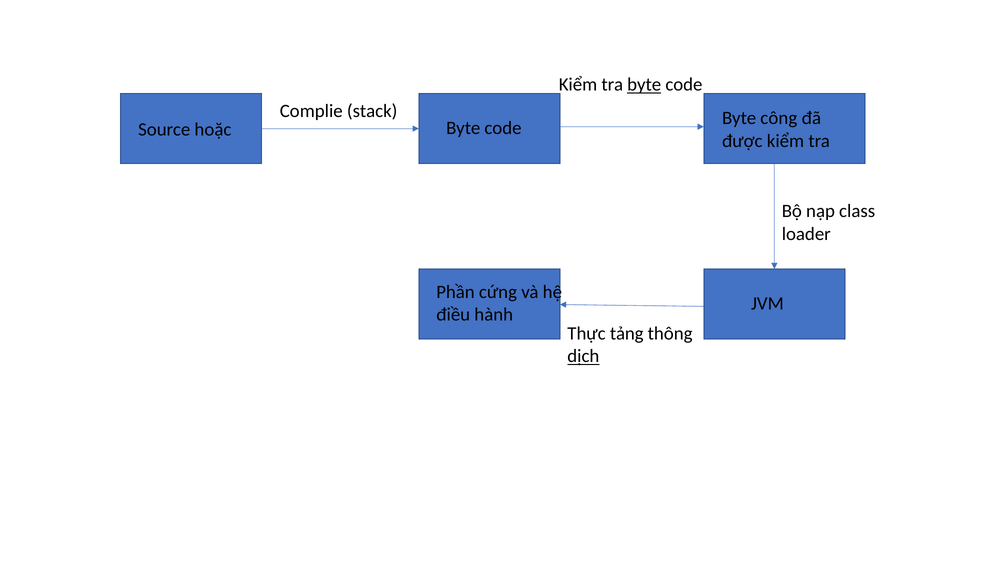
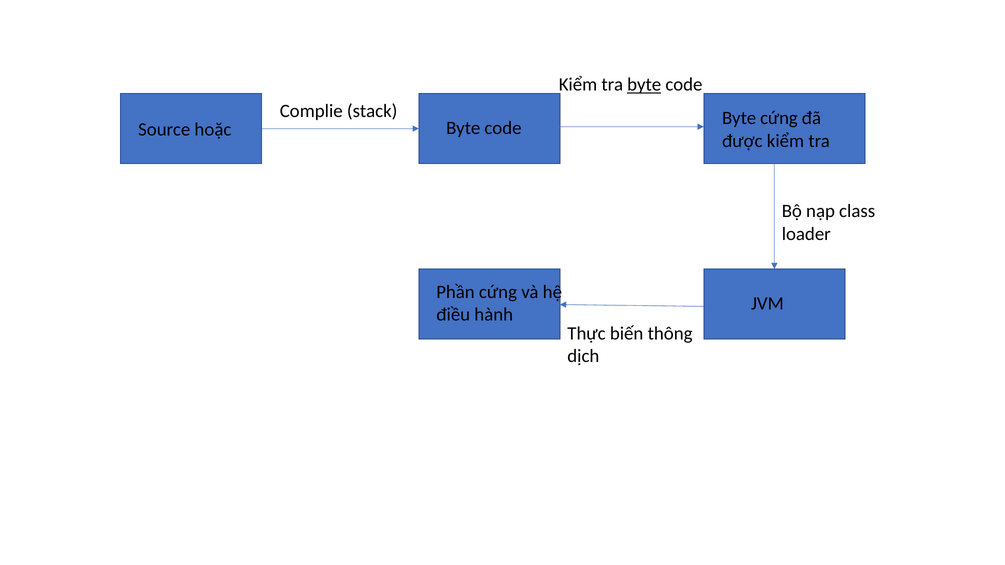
Byte công: công -> cứng
tảng: tảng -> biến
dịch underline: present -> none
